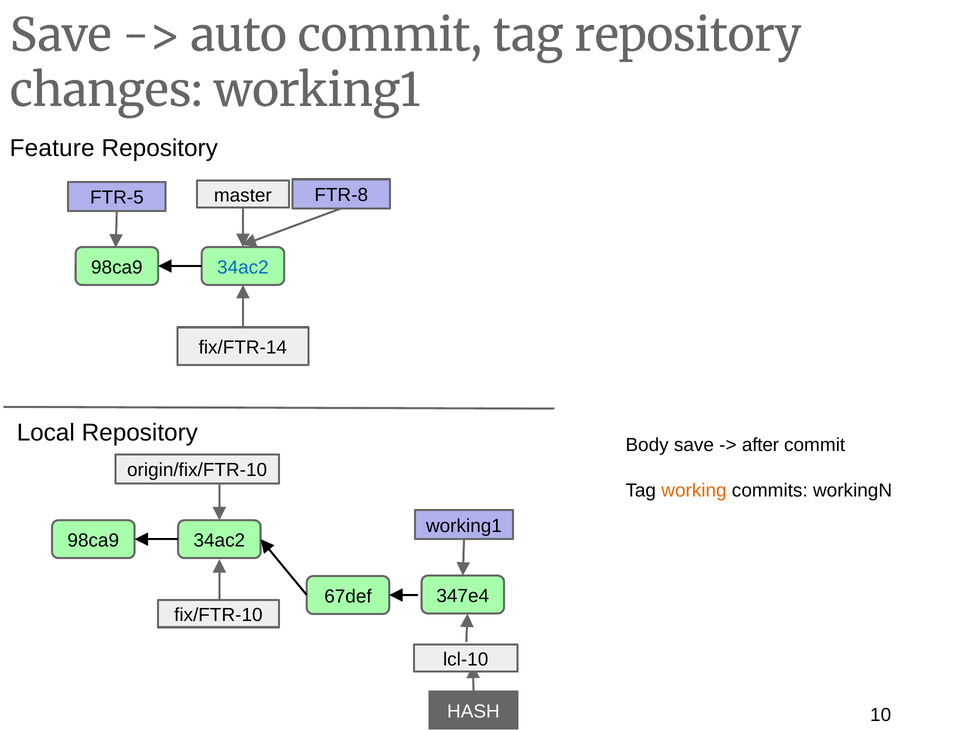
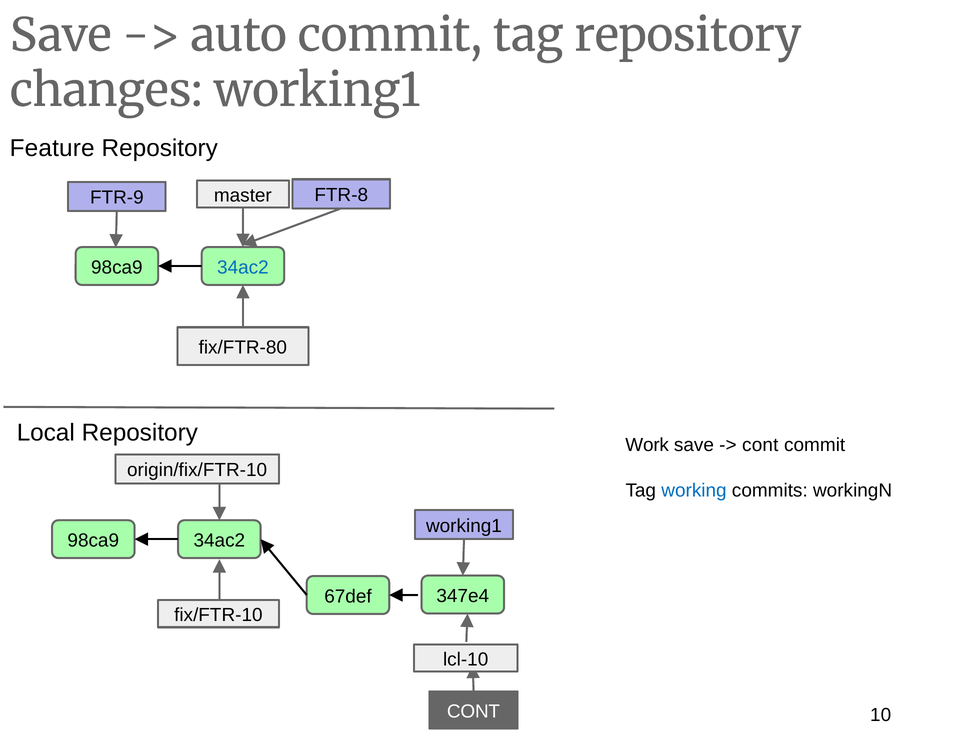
FTR-5: FTR-5 -> FTR-9
fix/FTR-14: fix/FTR-14 -> fix/FTR-80
Body: Body -> Work
after at (760, 446): after -> cont
working colour: orange -> blue
HASH at (473, 712): HASH -> CONT
